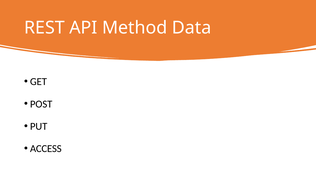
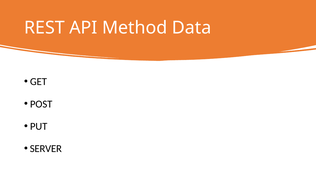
ACCESS: ACCESS -> SERVER
